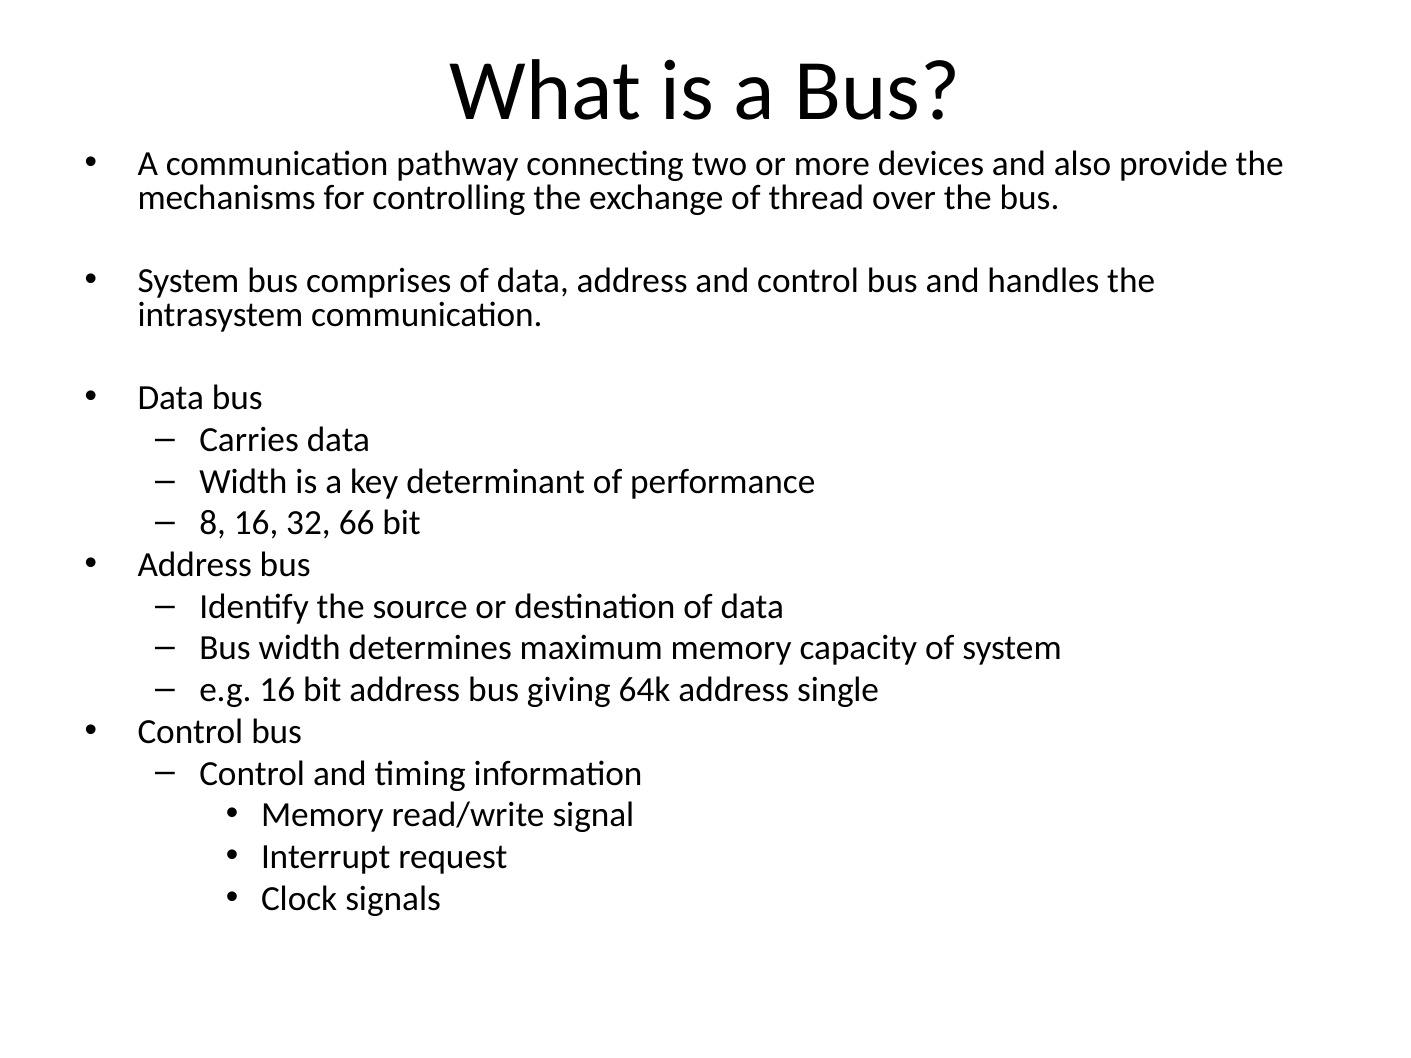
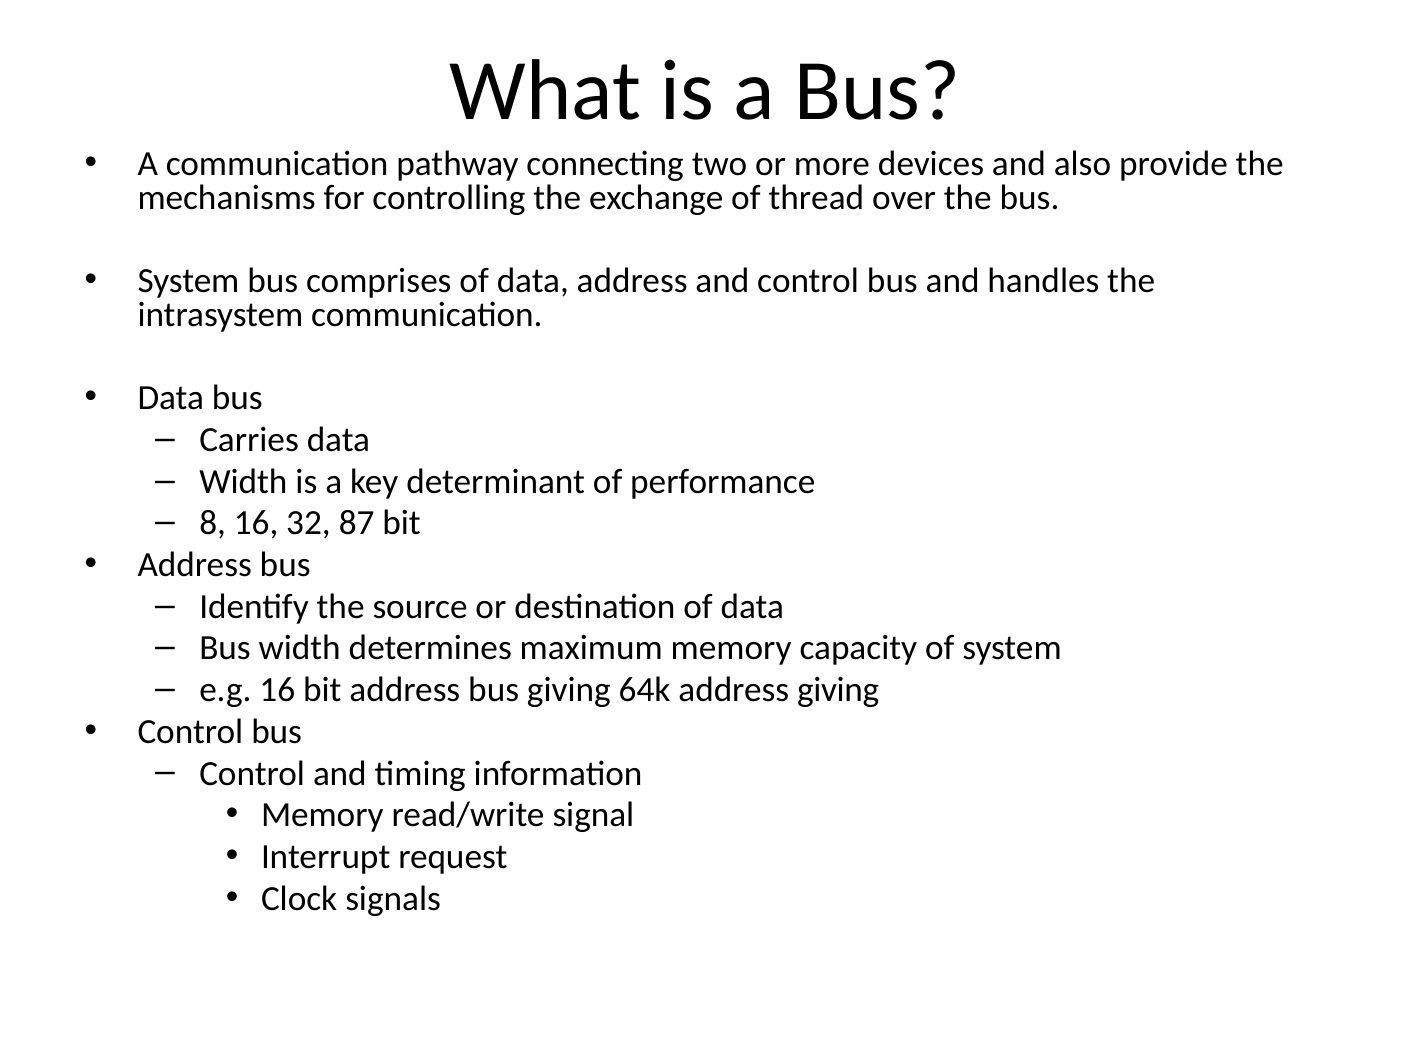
66: 66 -> 87
address single: single -> giving
